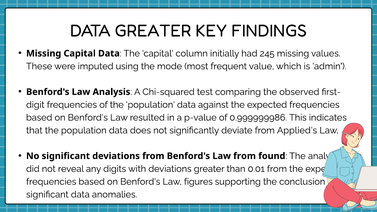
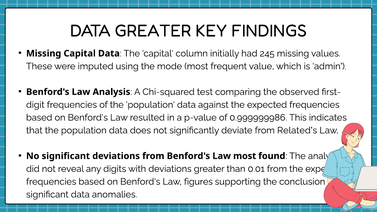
Applied's: Applied's -> Related's
Law from: from -> most
